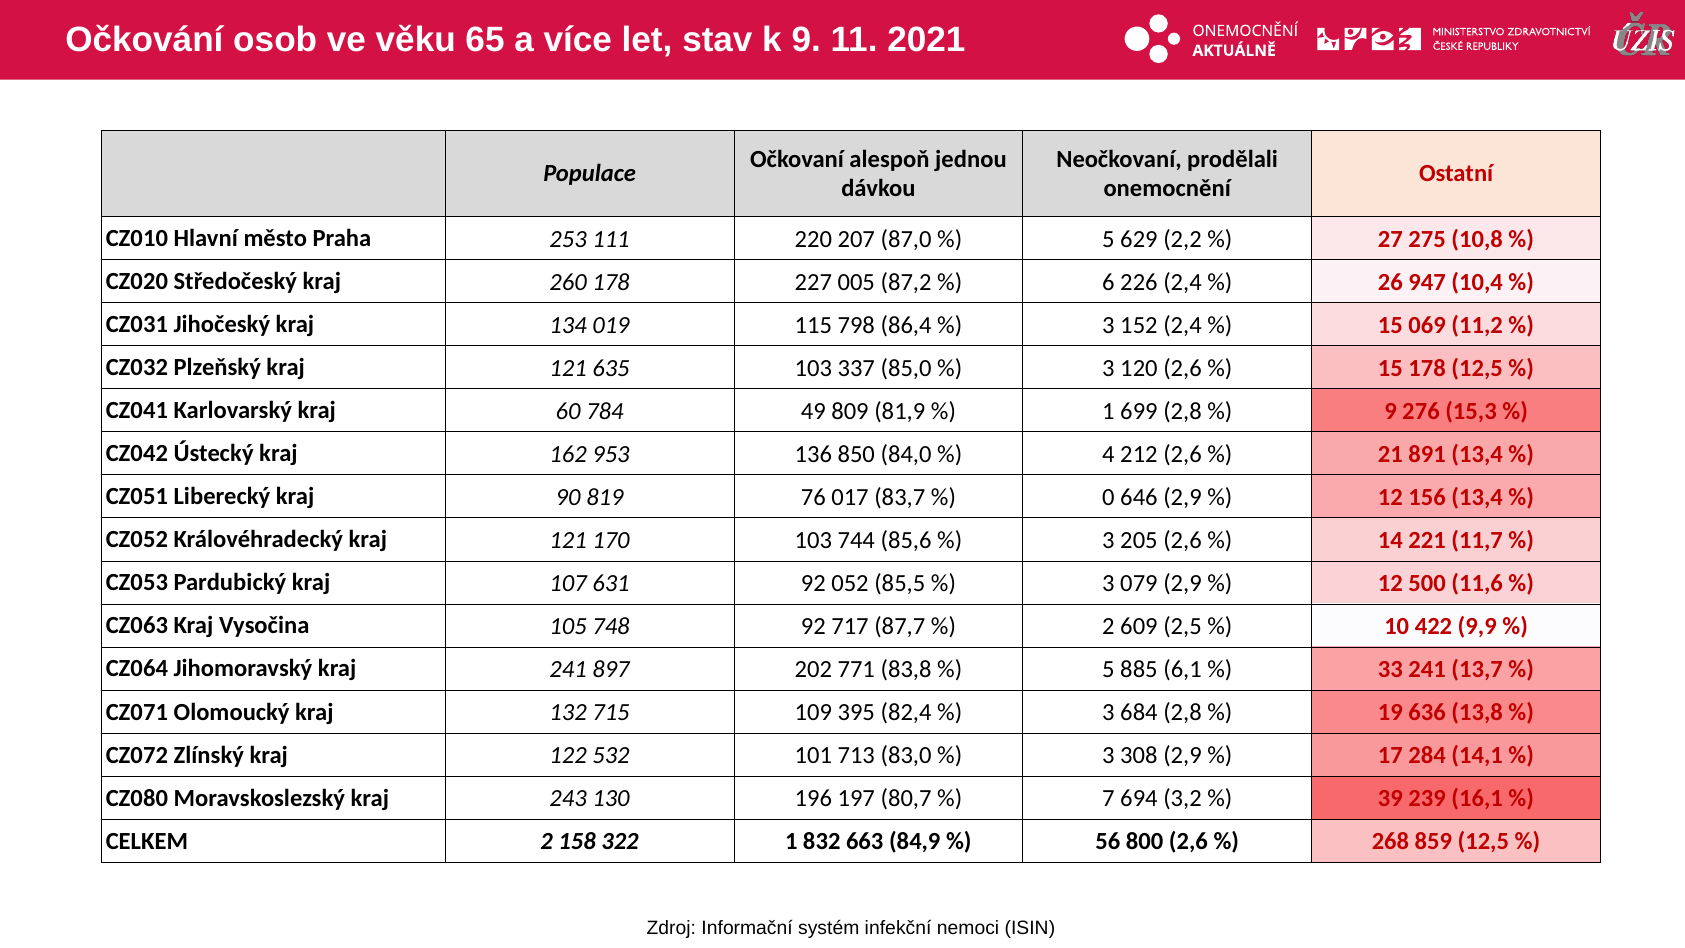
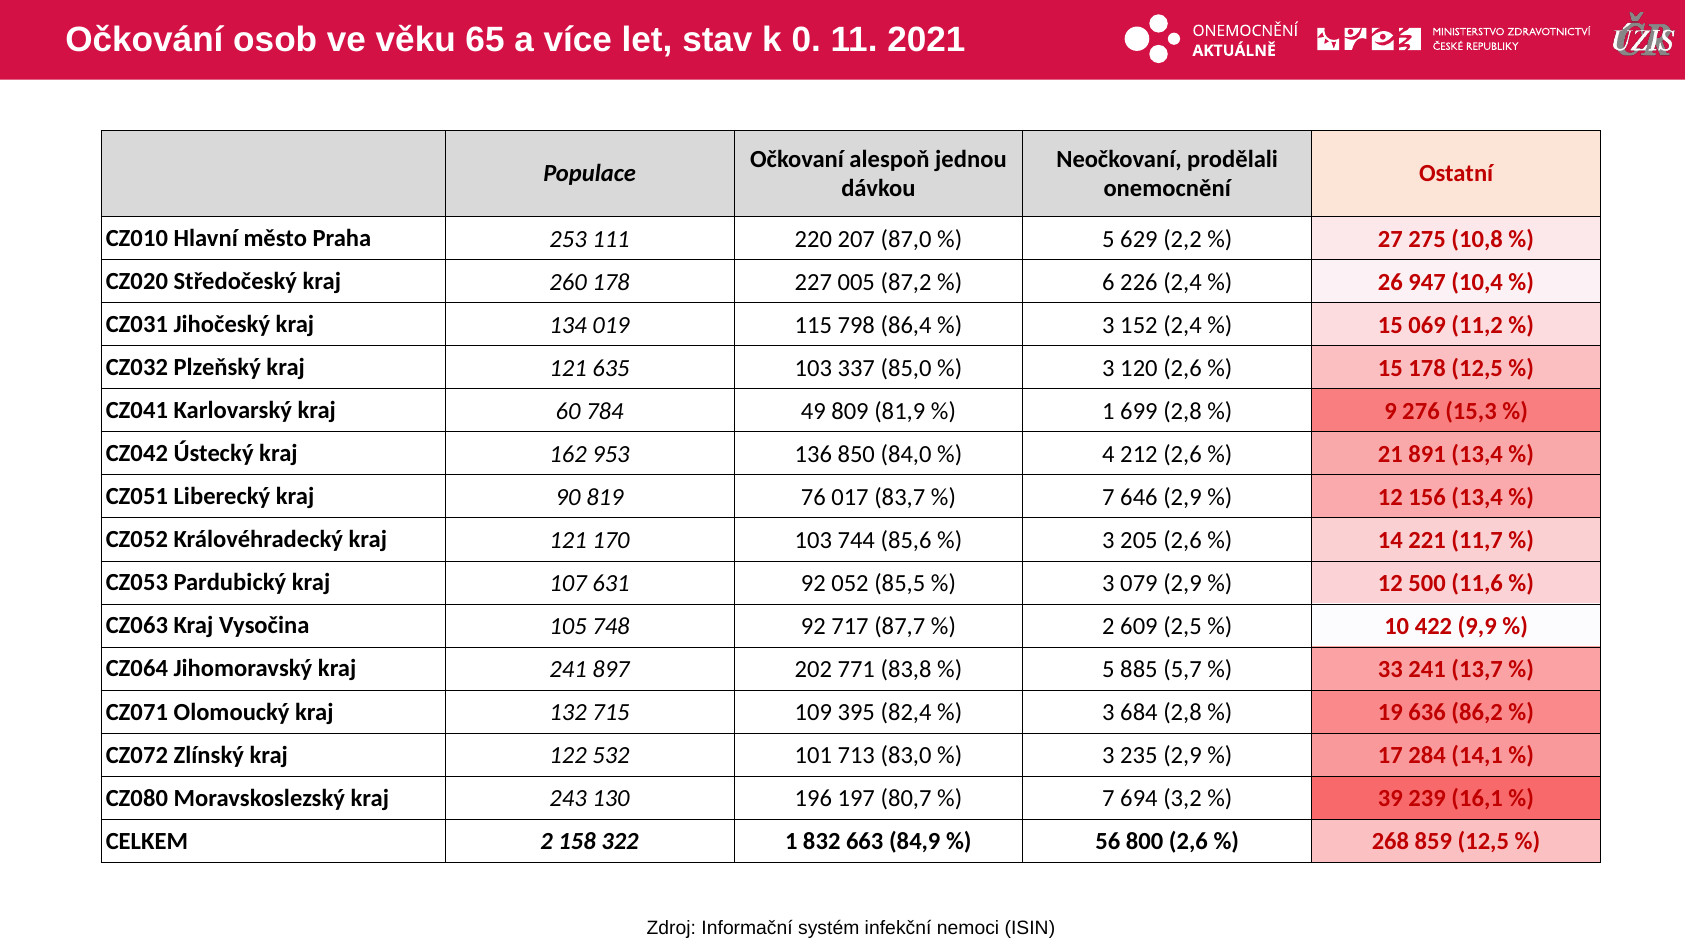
k 9: 9 -> 0
0 at (1108, 497): 0 -> 7
6,1: 6,1 -> 5,7
13,8: 13,8 -> 86,2
308: 308 -> 235
